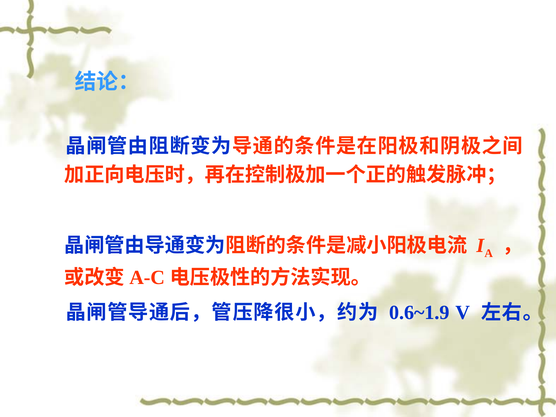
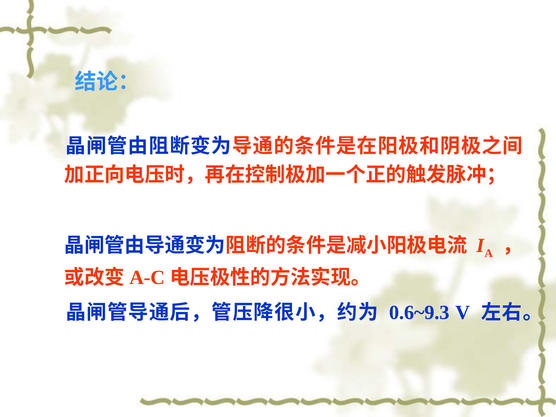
0.6~1.9: 0.6~1.9 -> 0.6~9.3
